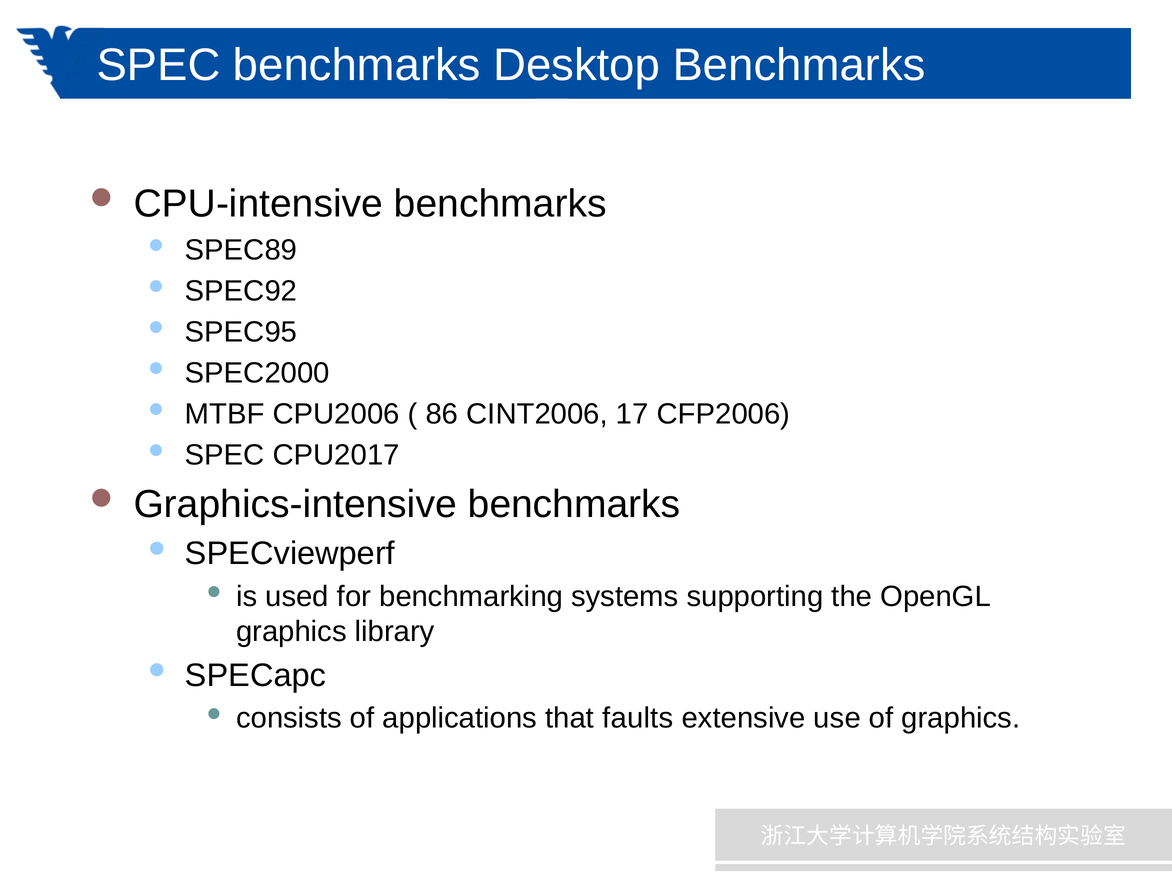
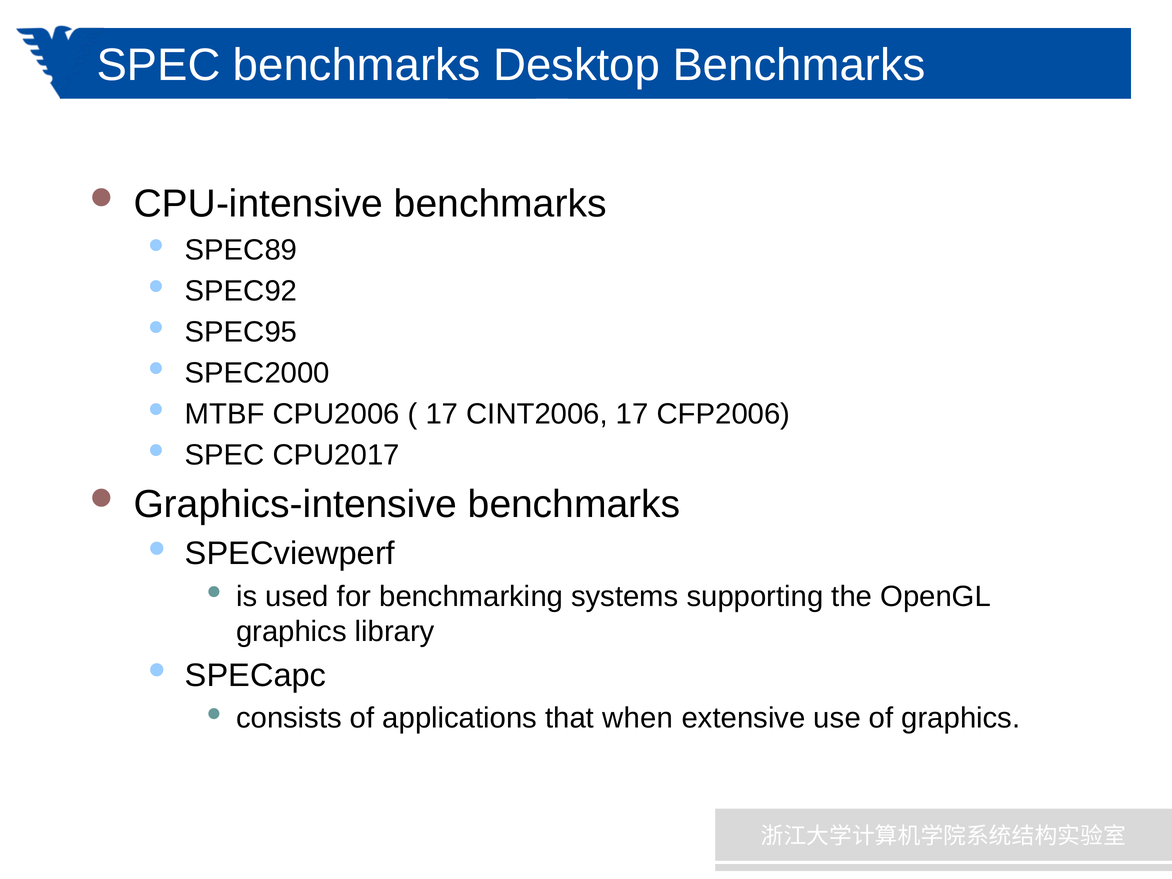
86 at (442, 414): 86 -> 17
faults: faults -> when
